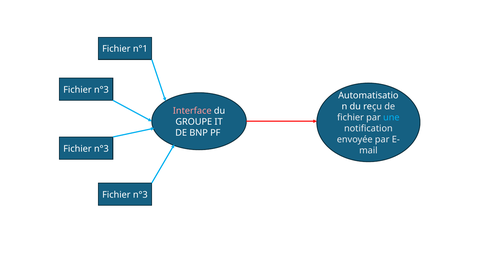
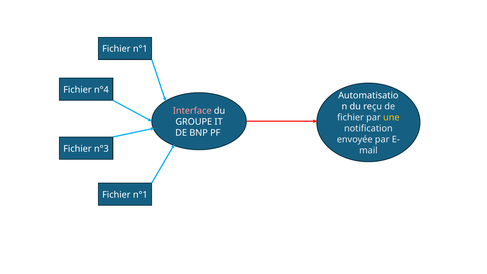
n°3 at (101, 90): n°3 -> n°4
une colour: light blue -> yellow
n°3 at (140, 195): n°3 -> n°1
